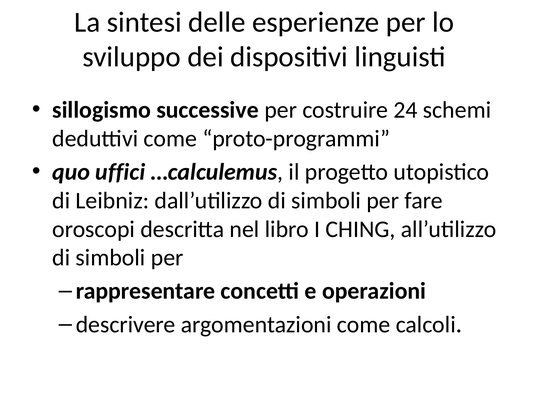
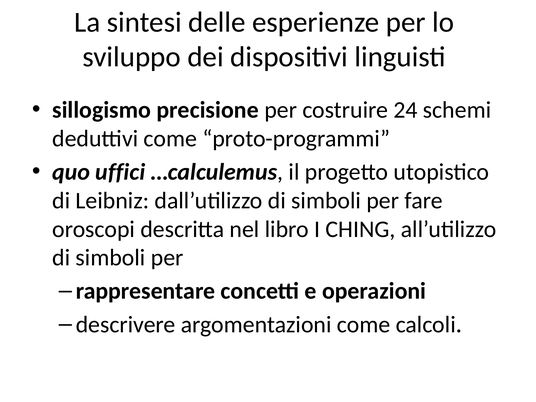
successive: successive -> precisione
